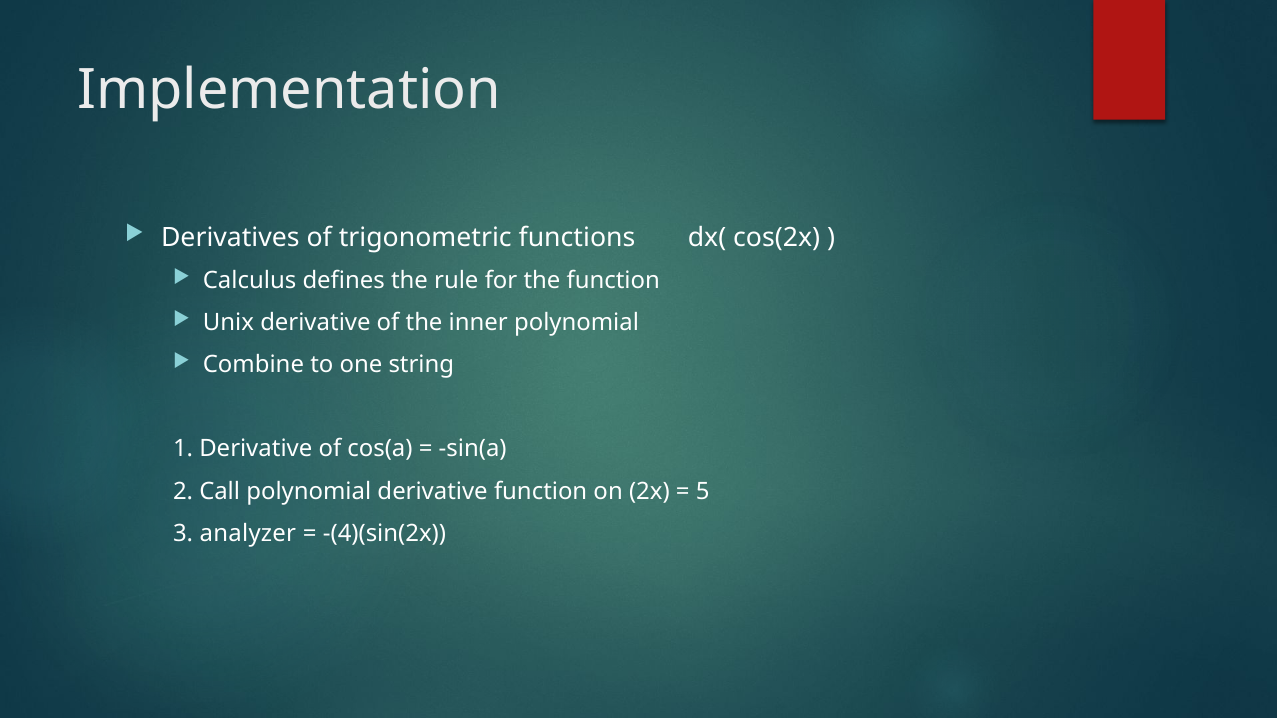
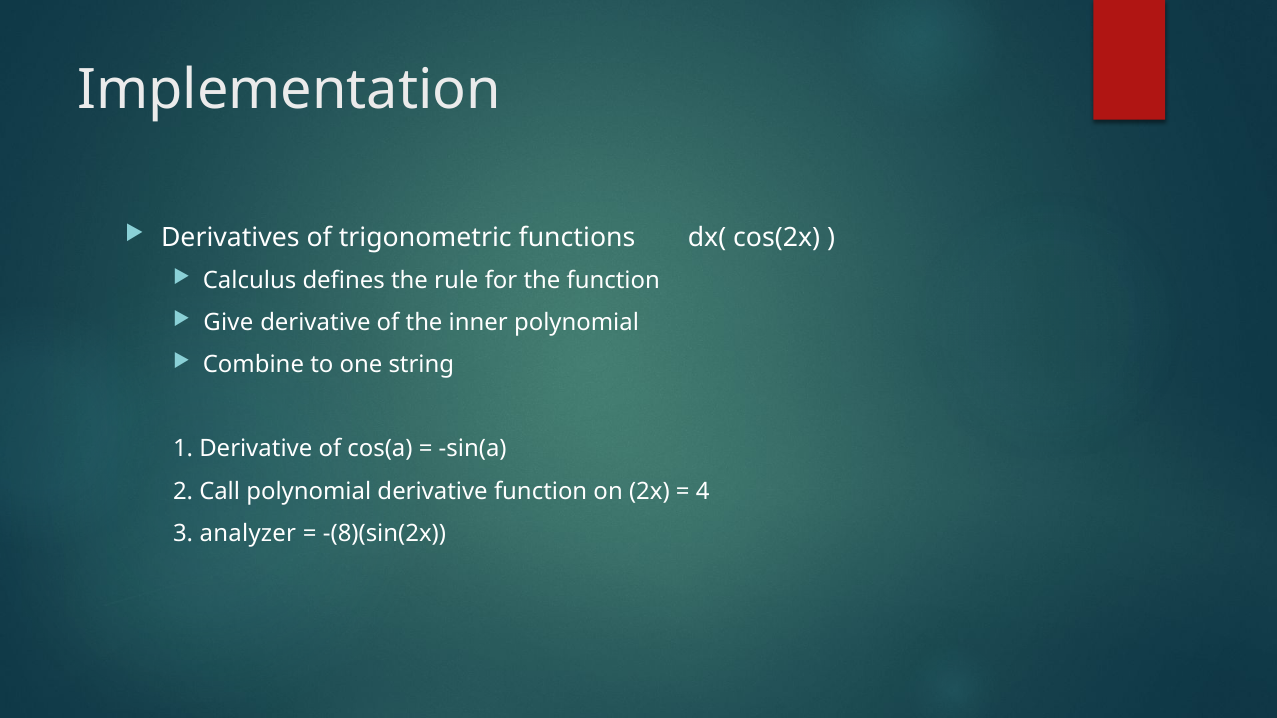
Unix: Unix -> Give
5: 5 -> 4
-(4)(sin(2x: -(4)(sin(2x -> -(8)(sin(2x
